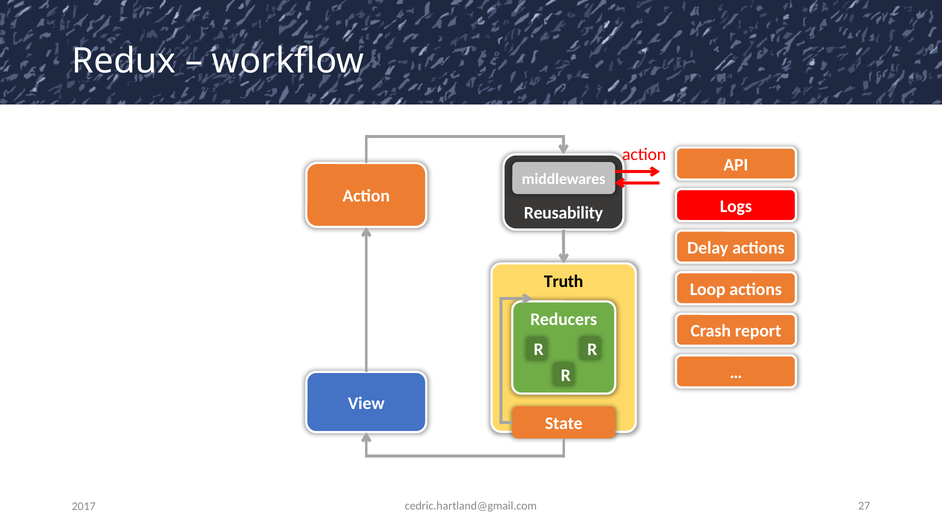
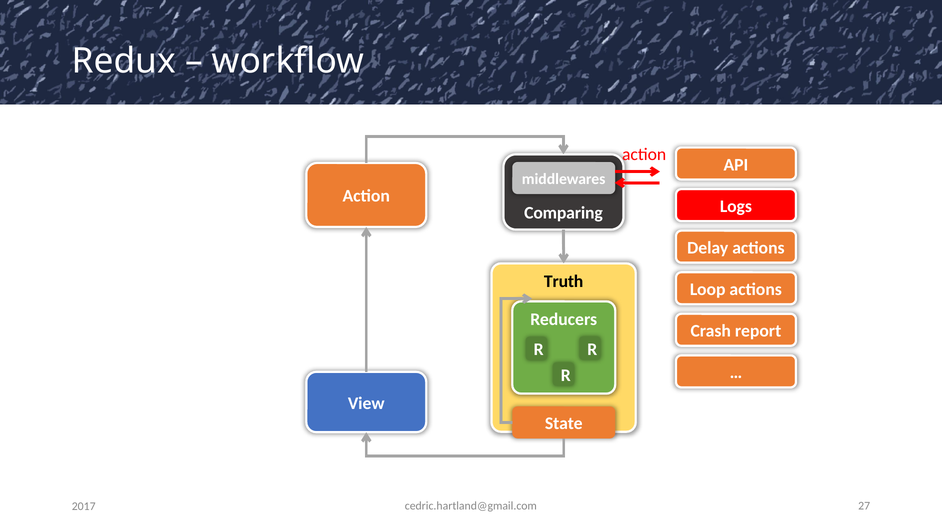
Reusability: Reusability -> Comparing
